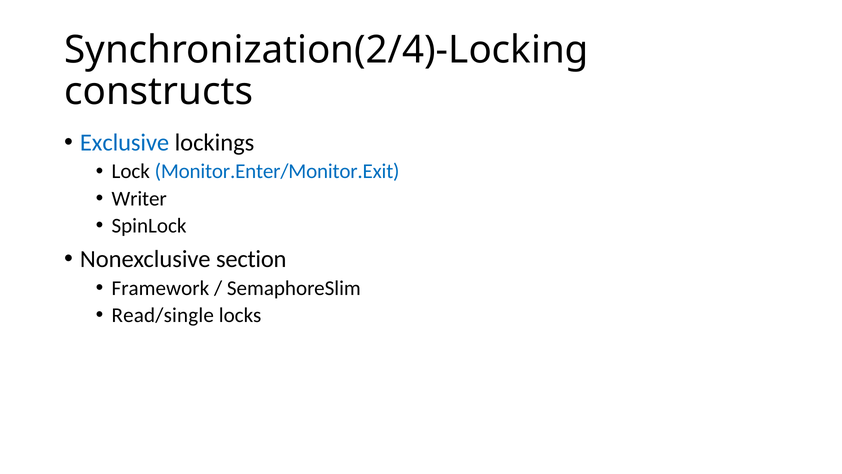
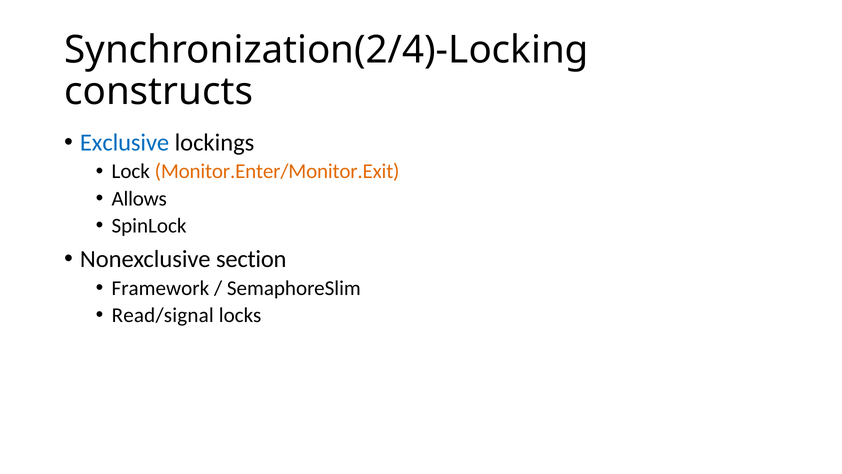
Monitor.Enter/Monitor.Exit colour: blue -> orange
Writer: Writer -> Allows
Read/single: Read/single -> Read/signal
